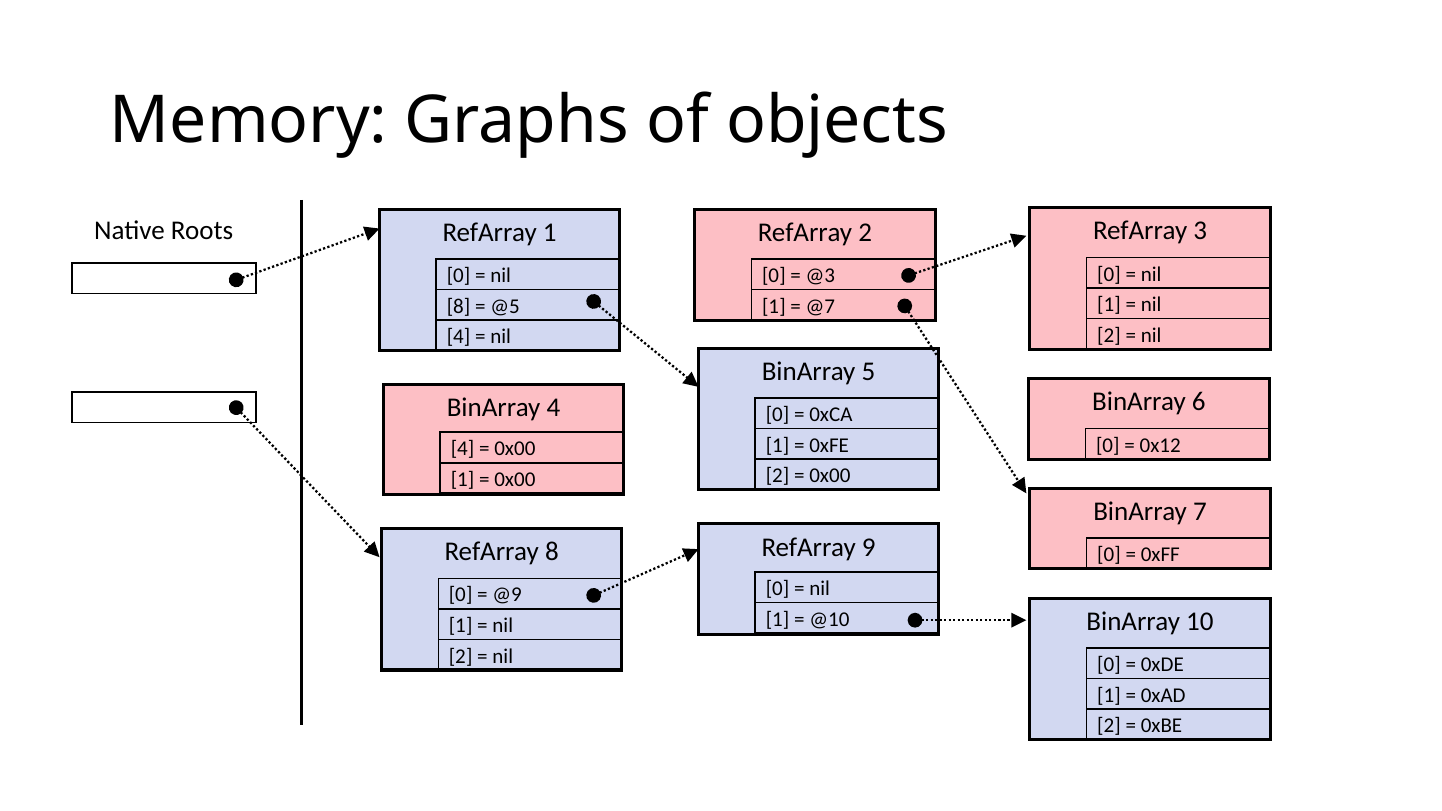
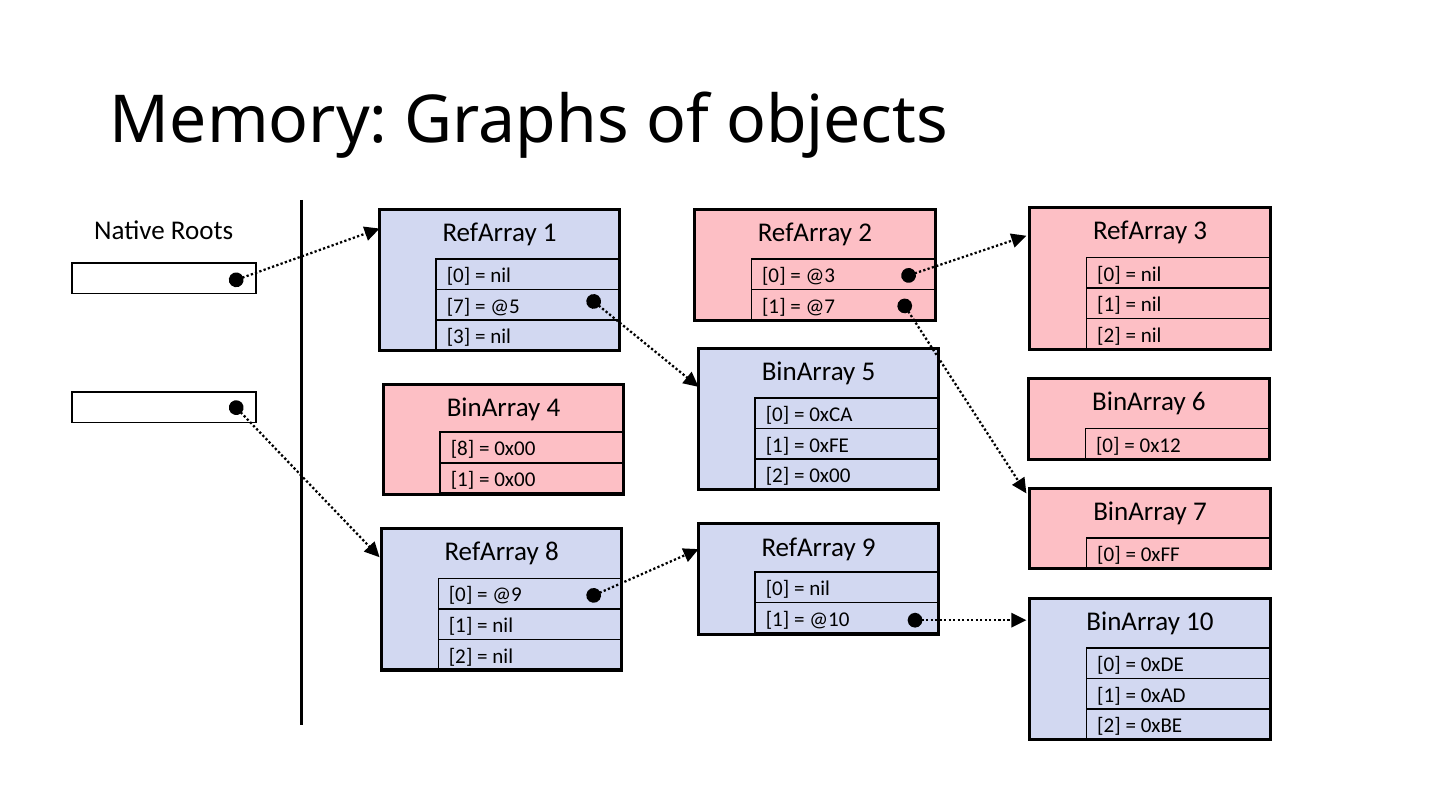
8 at (459, 306): 8 -> 7
4 at (459, 337): 4 -> 3
4 at (463, 449): 4 -> 8
